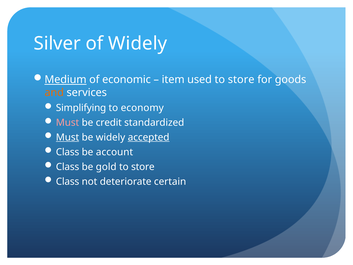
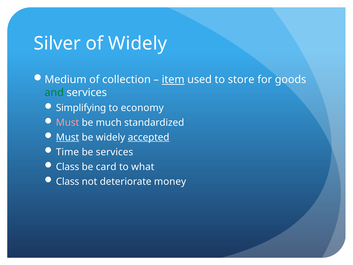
Medium underline: present -> none
economic: economic -> collection
item underline: none -> present
and colour: orange -> green
credit: credit -> much
Class at (68, 152): Class -> Time
be account: account -> services
gold: gold -> card
store at (143, 167): store -> what
certain: certain -> money
